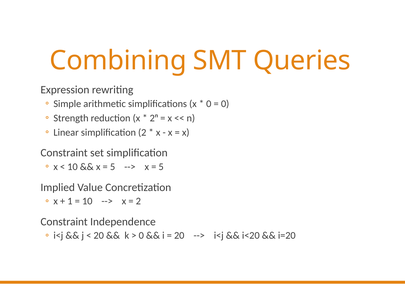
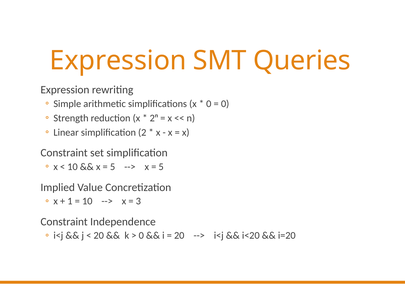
Combining at (118, 60): Combining -> Expression
2 at (138, 201): 2 -> 3
